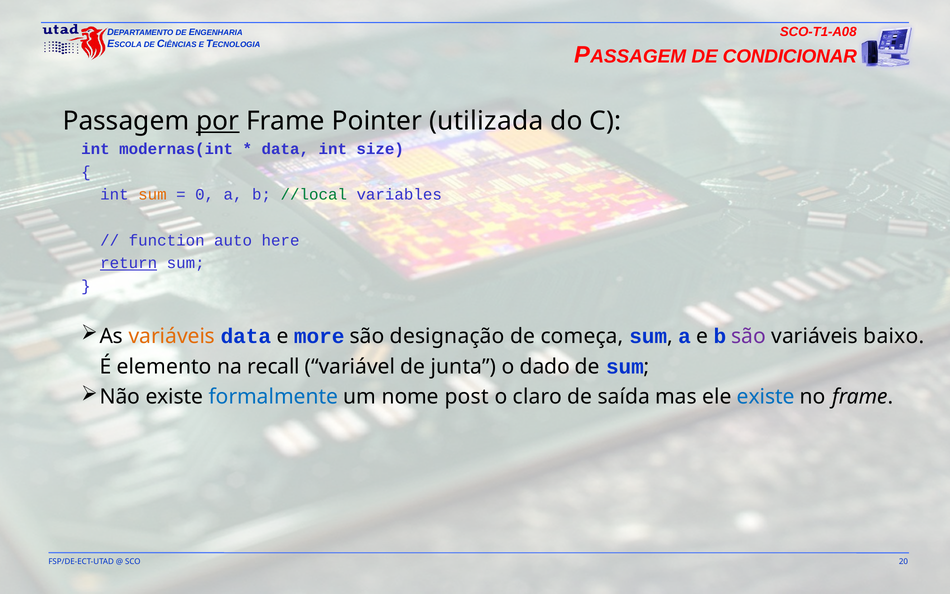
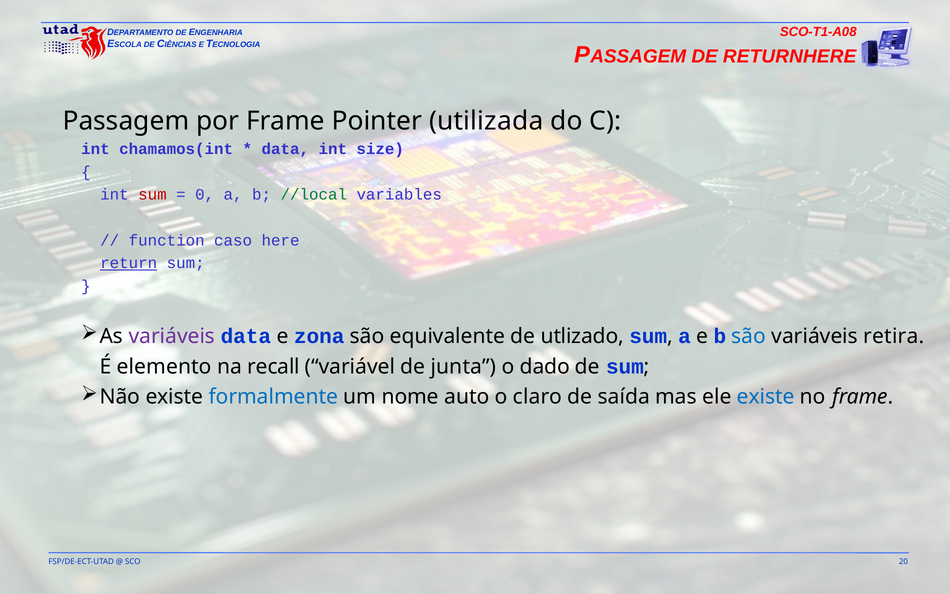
CONDICIONAR: CONDICIONAR -> RETURNHERE
por underline: present -> none
modernas(int: modernas(int -> chamamos(int
sum at (152, 195) colour: orange -> red
auto: auto -> caso
variáveis at (172, 336) colour: orange -> purple
more: more -> zona
designação: designação -> equivalente
começa: começa -> utlizado
são at (749, 336) colour: purple -> blue
baixo: baixo -> retira
post: post -> auto
